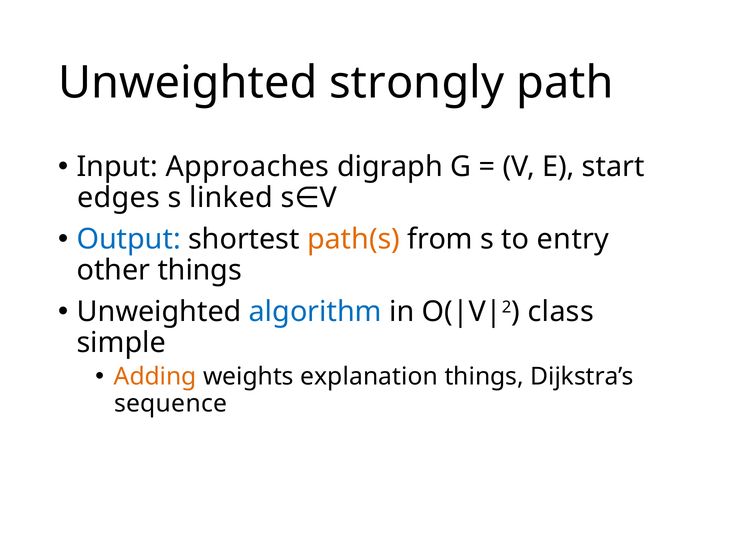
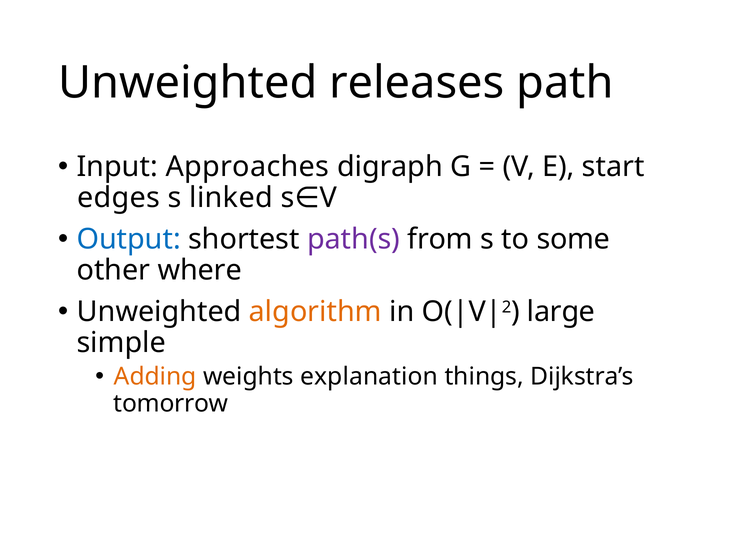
strongly: strongly -> releases
path(s colour: orange -> purple
entry: entry -> some
other things: things -> where
algorithm colour: blue -> orange
class: class -> large
sequence: sequence -> tomorrow
